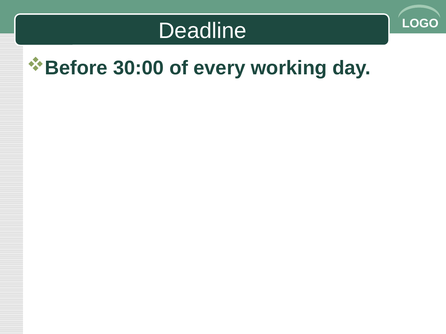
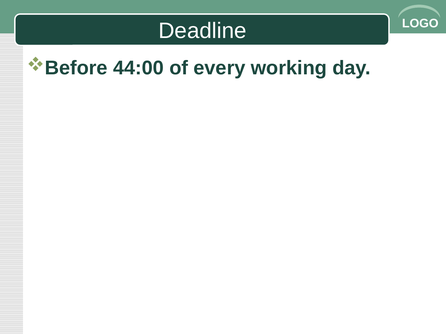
30:00: 30:00 -> 44:00
